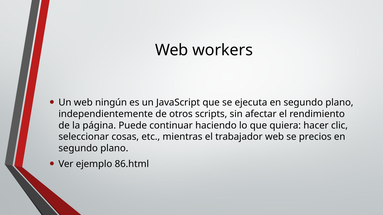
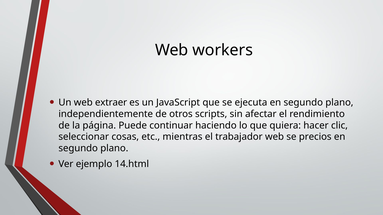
ningún: ningún -> extraer
86.html: 86.html -> 14.html
